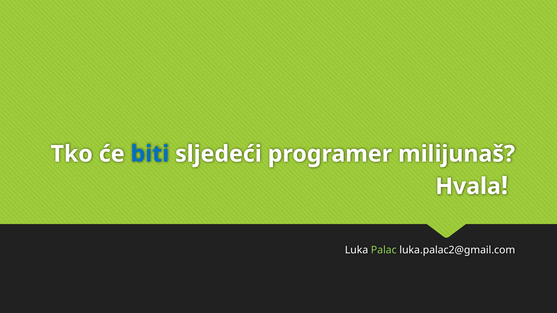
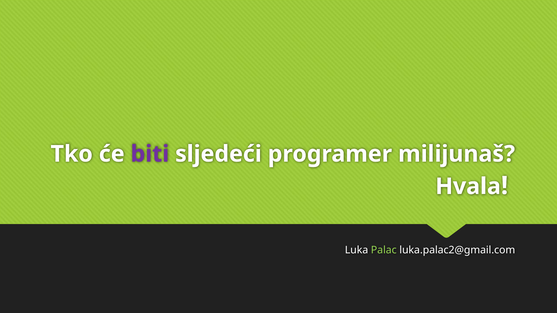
biti colour: blue -> purple
